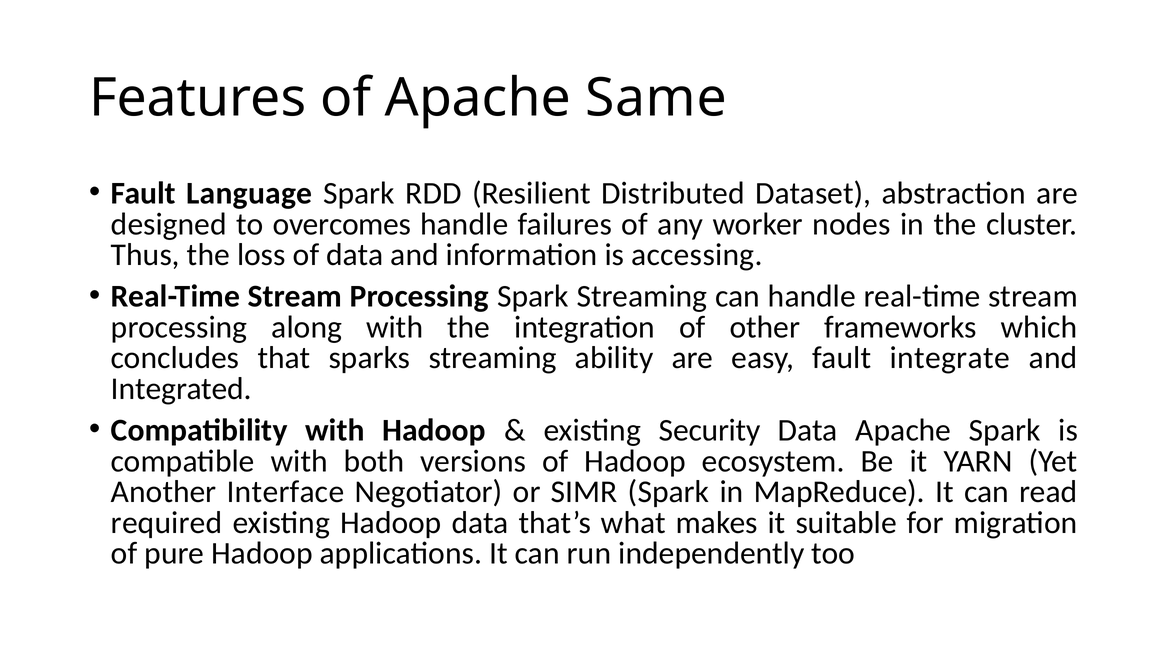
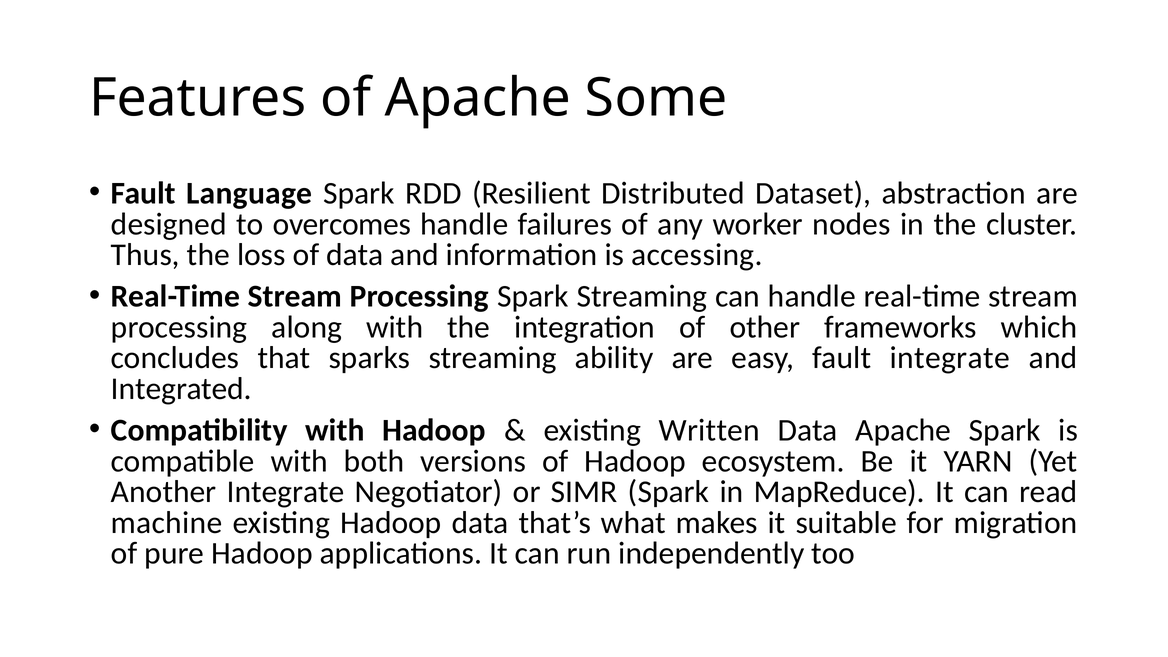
Same: Same -> Some
Security: Security -> Written
Another Interface: Interface -> Integrate
required: required -> machine
